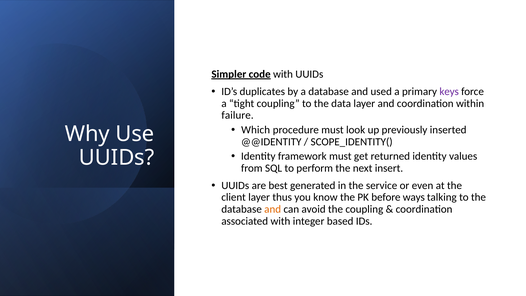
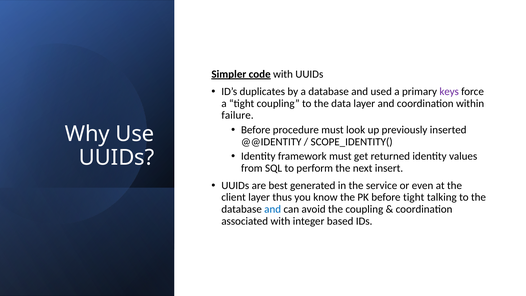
Which at (256, 130): Which -> Before
before ways: ways -> tight
and at (273, 209) colour: orange -> blue
